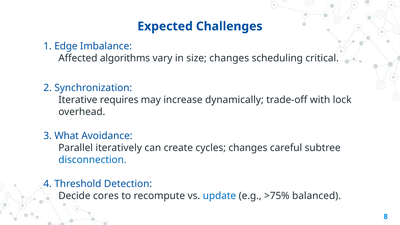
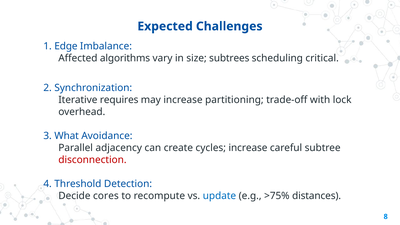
size changes: changes -> subtrees
dynamically: dynamically -> partitioning
iteratively: iteratively -> adjacency
cycles changes: changes -> increase
disconnection colour: blue -> red
balanced: balanced -> distances
